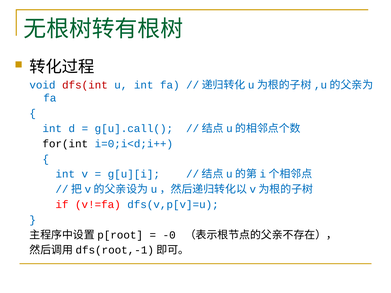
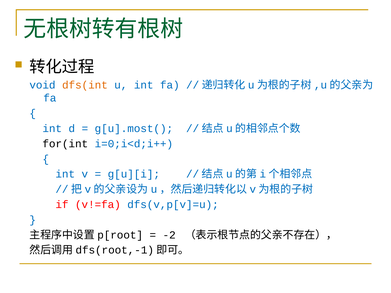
dfs(int colour: red -> orange
g[u].call(: g[u].call( -> g[u].most(
-0: -0 -> -2
